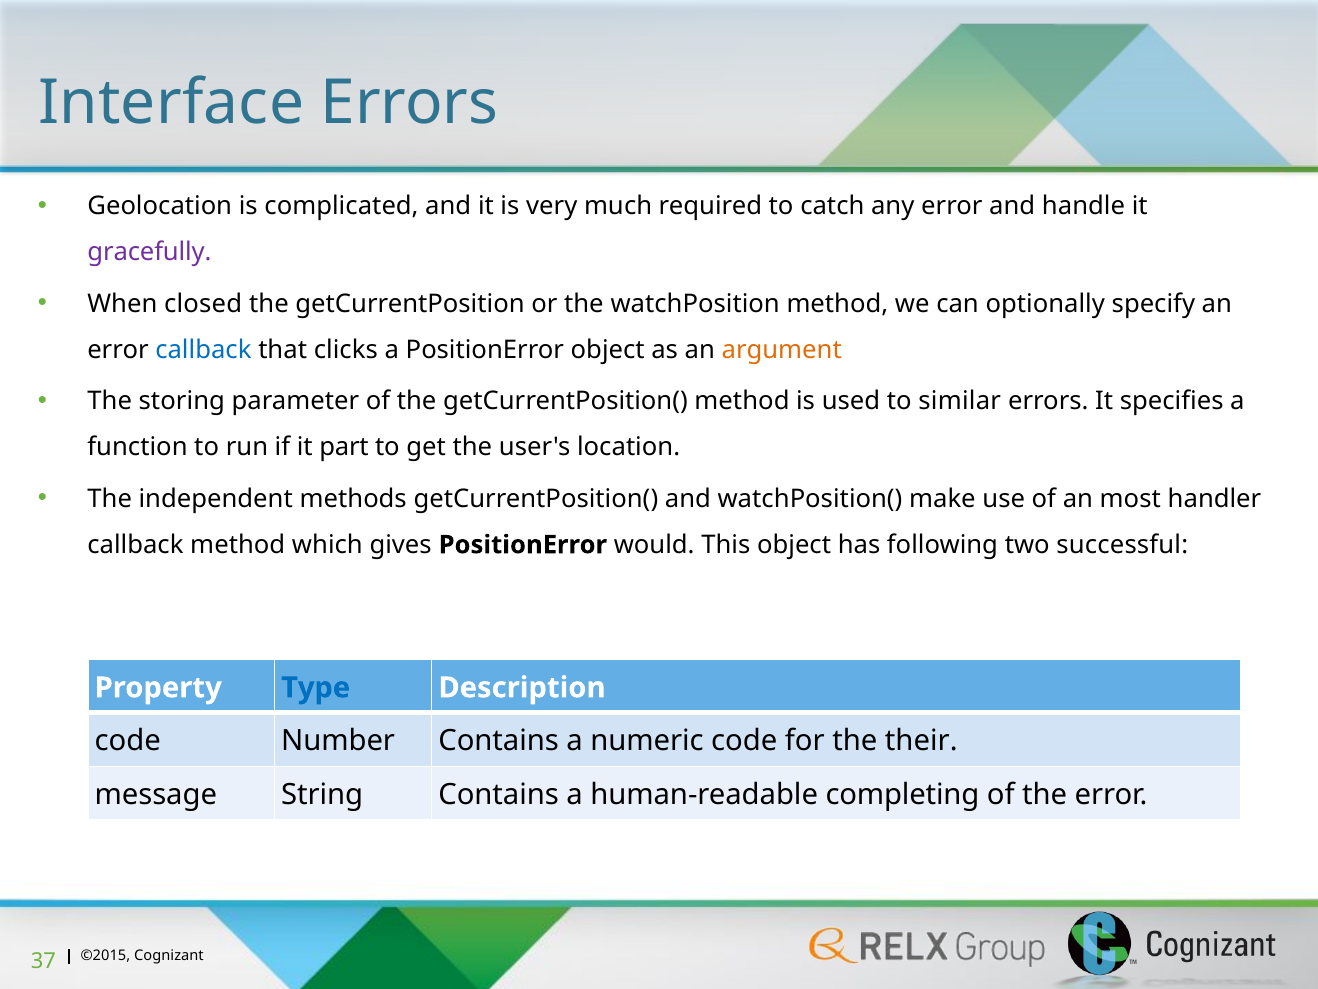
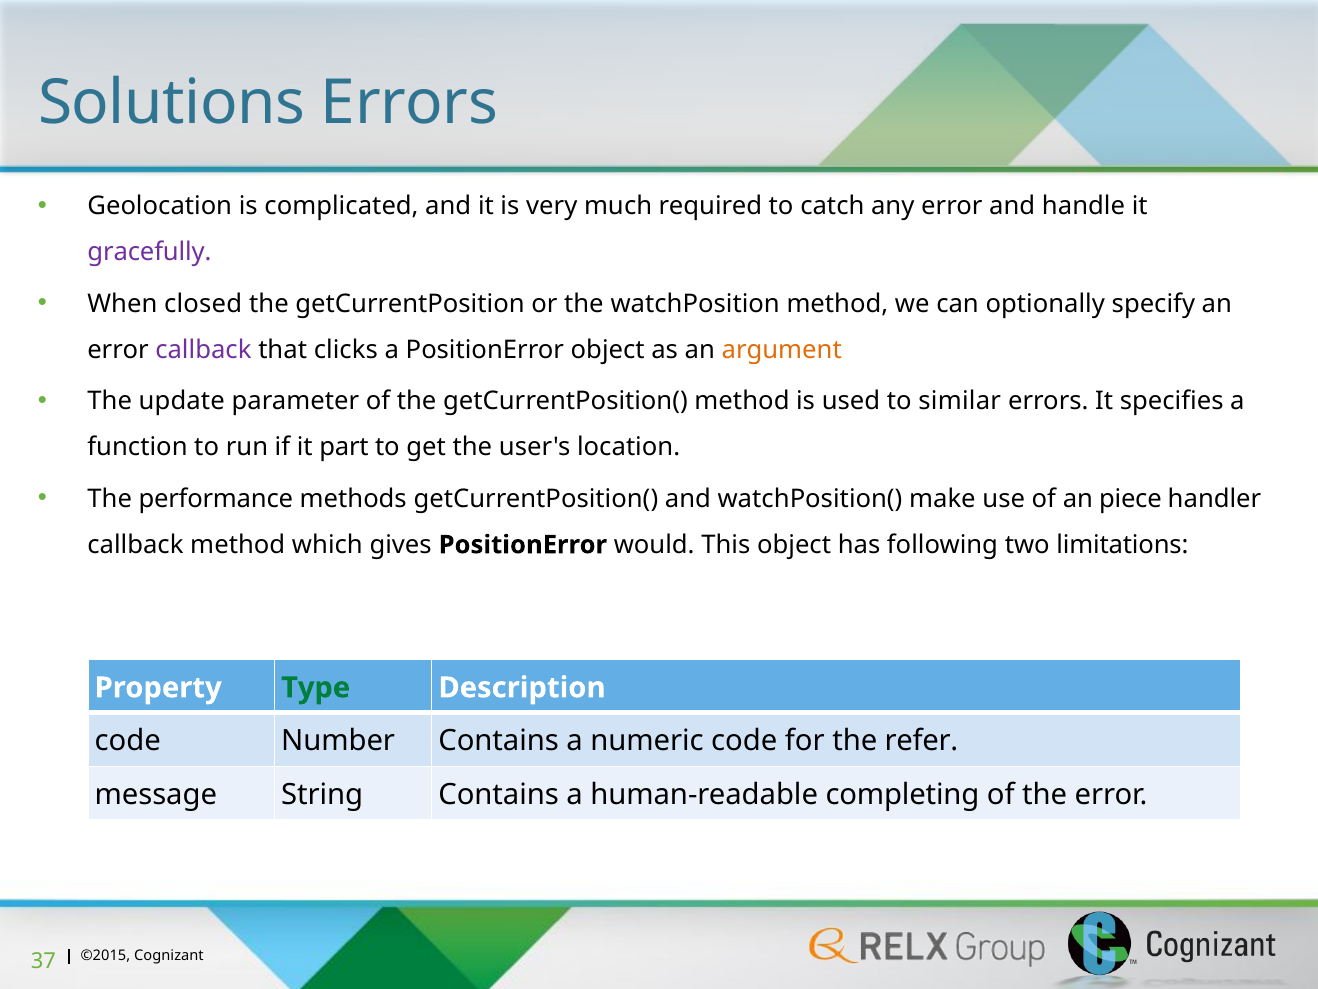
Interface: Interface -> Solutions
callback at (203, 350) colour: blue -> purple
storing: storing -> update
independent: independent -> performance
most: most -> piece
successful: successful -> limitations
Type colour: blue -> green
their: their -> refer
